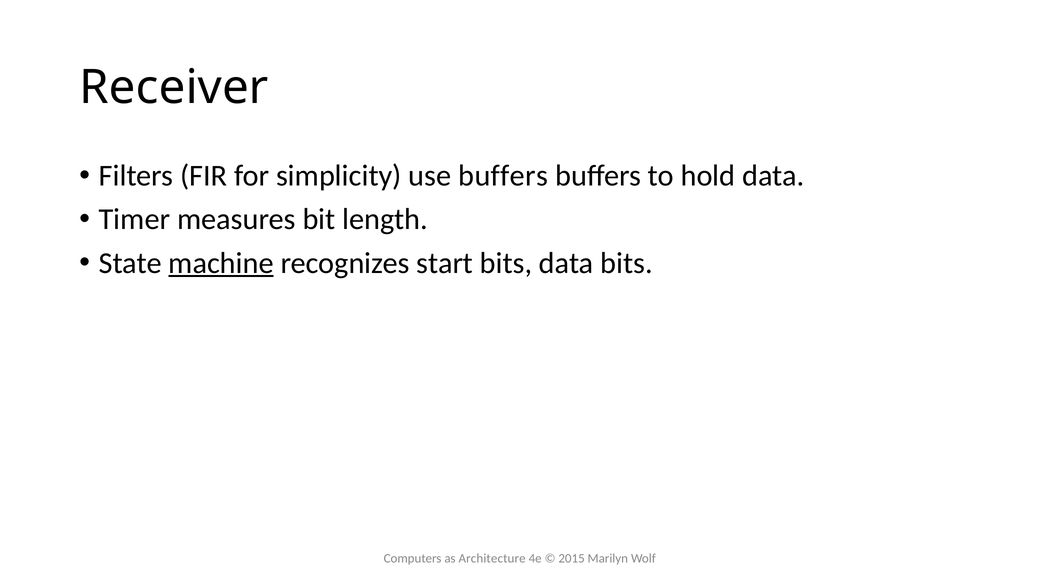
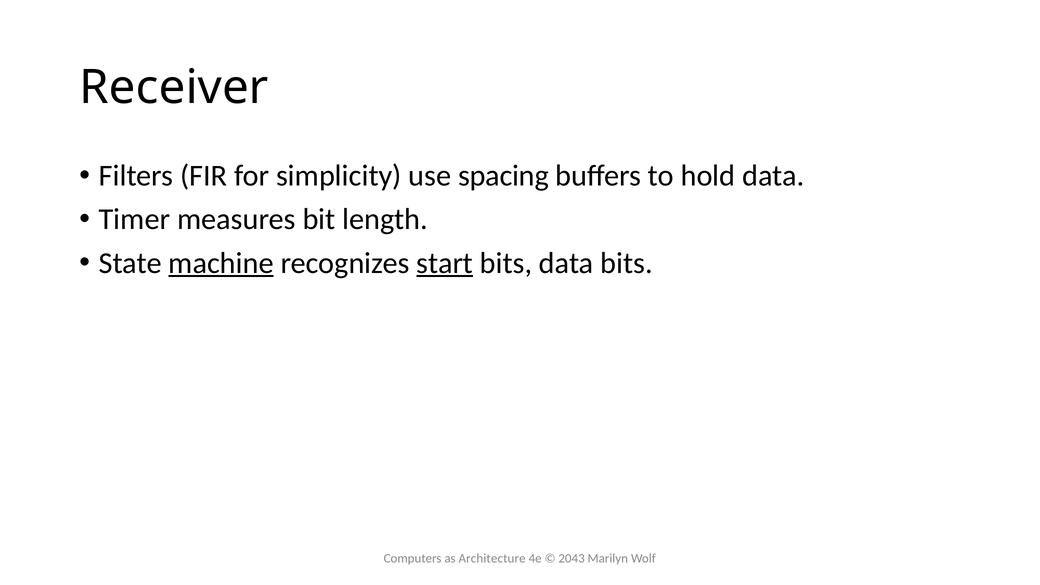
use buffers: buffers -> spacing
start underline: none -> present
2015: 2015 -> 2043
